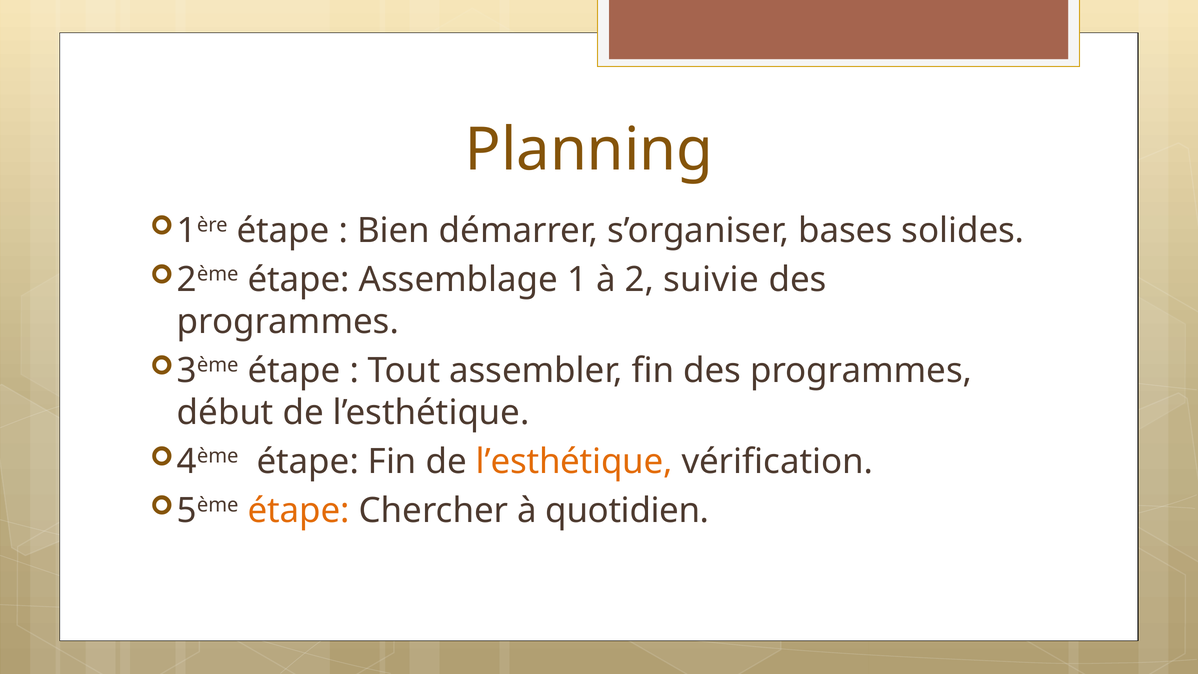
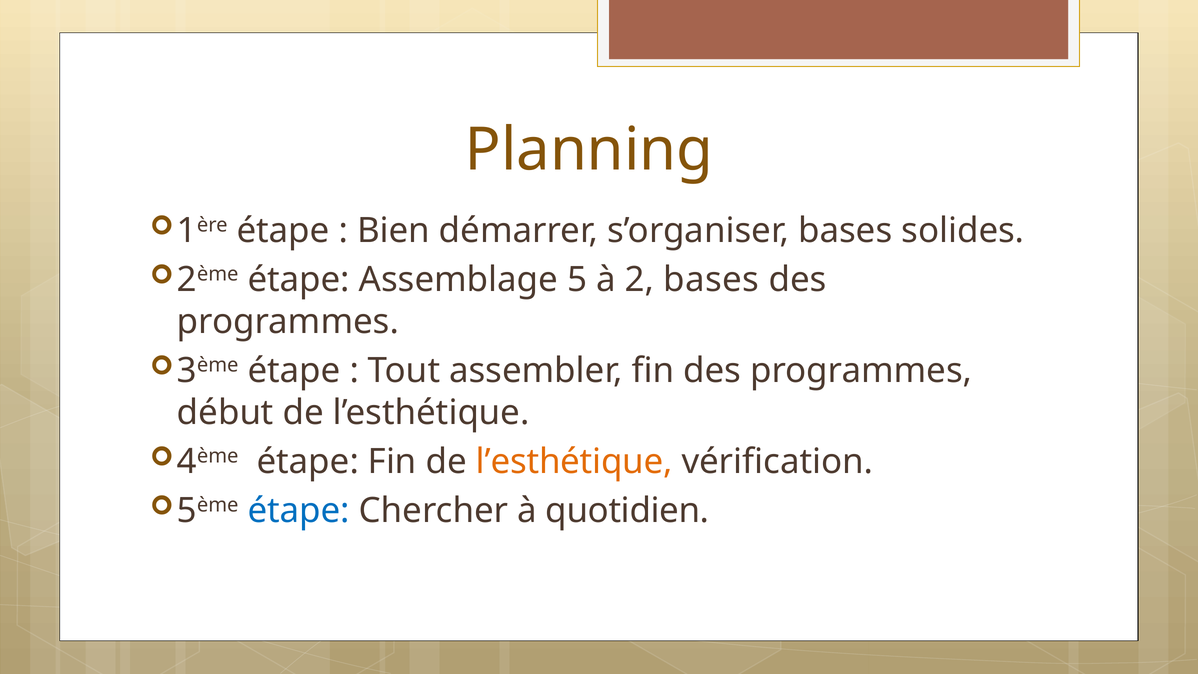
1: 1 -> 5
2 suivie: suivie -> bases
étape at (299, 511) colour: orange -> blue
